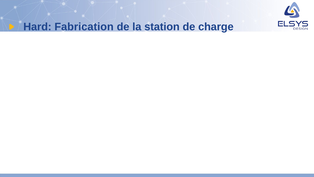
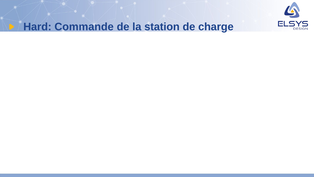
Fabrication: Fabrication -> Commande
